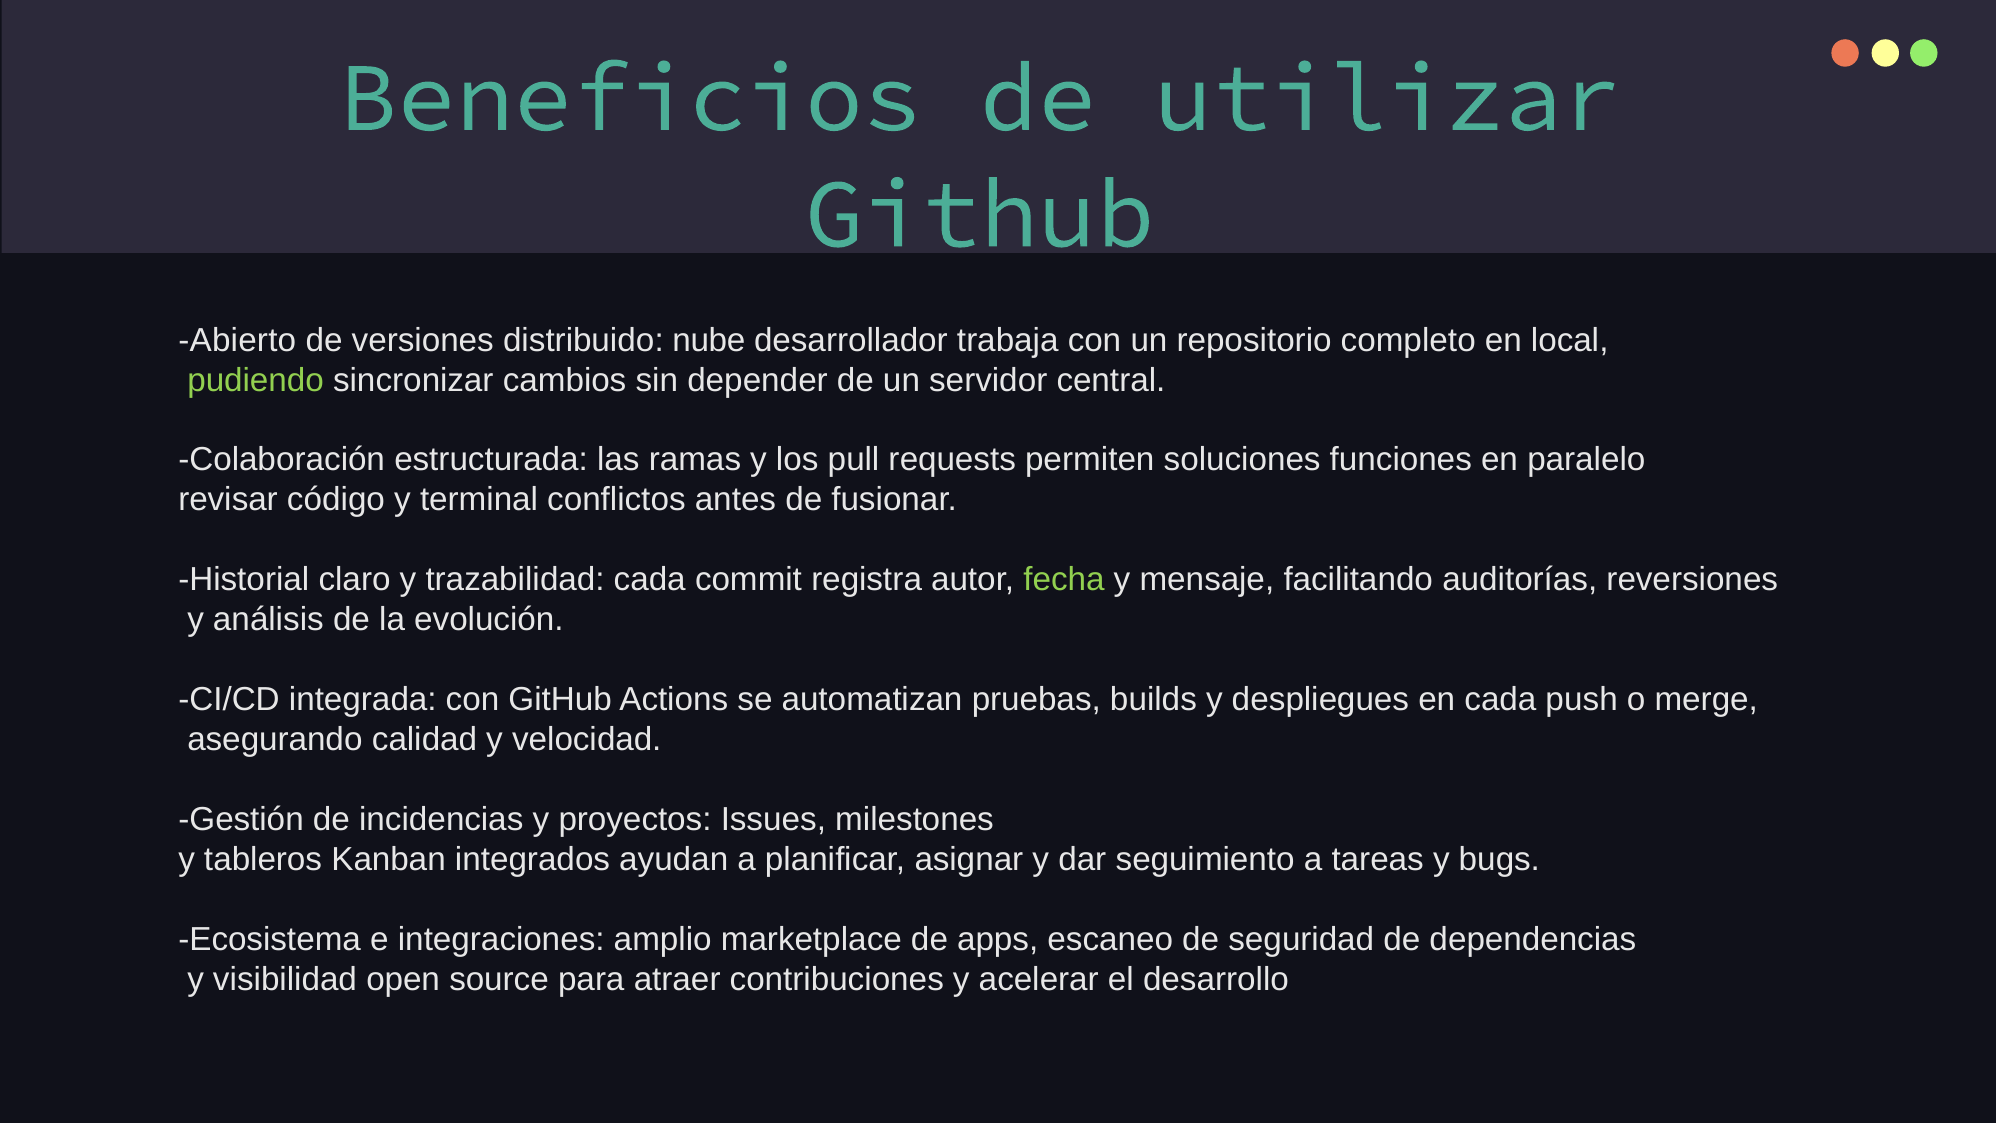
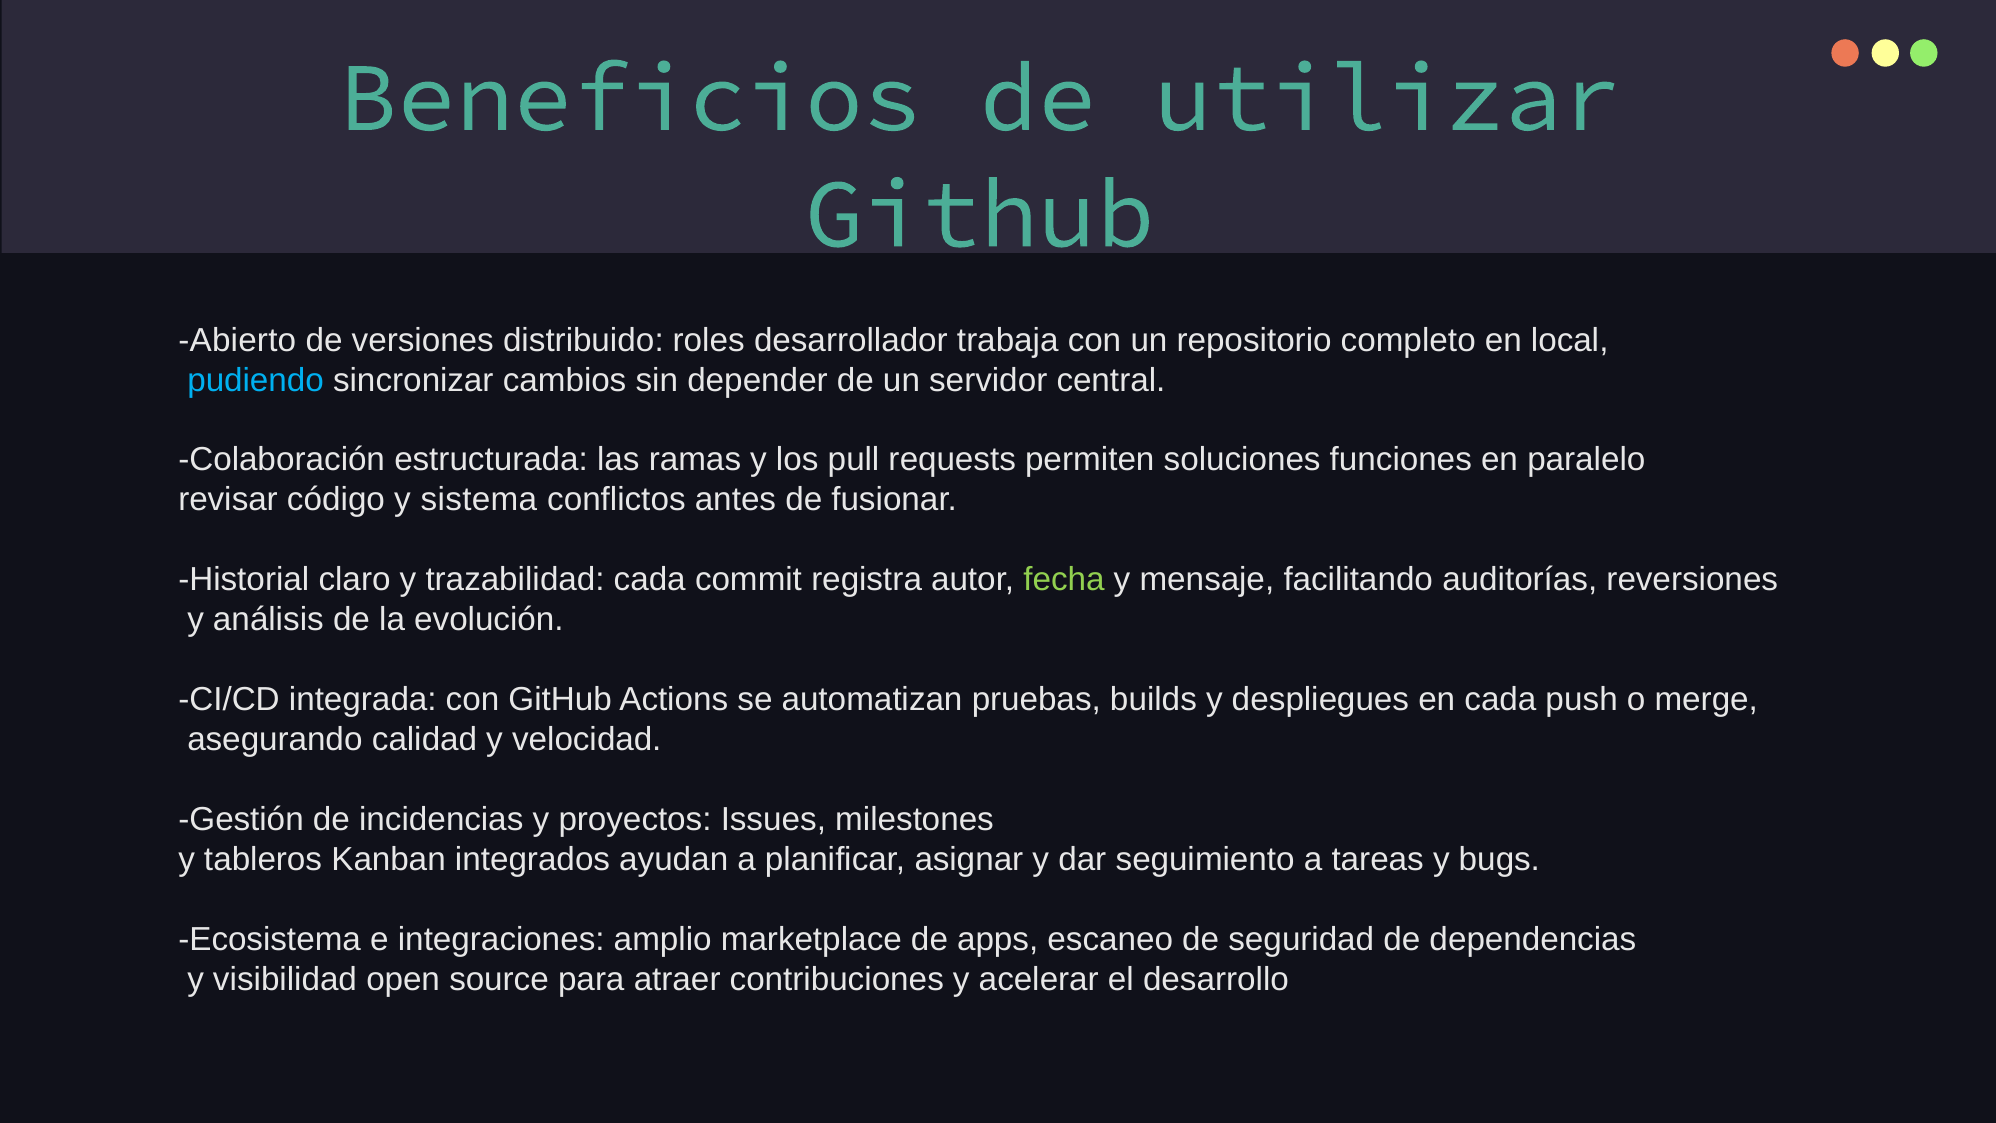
nube: nube -> roles
pudiendo colour: light green -> light blue
terminal: terminal -> sistema
